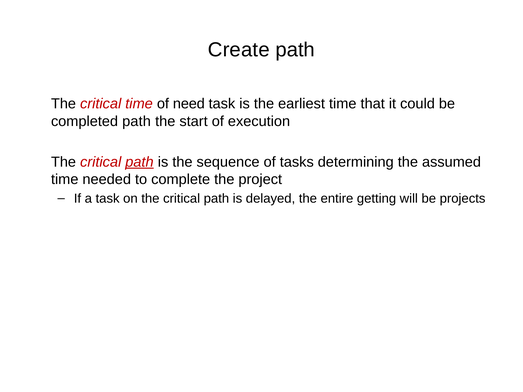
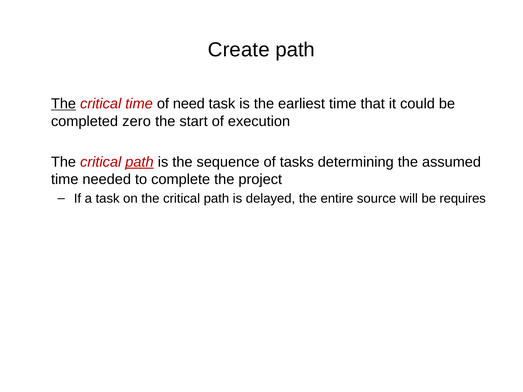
The at (63, 104) underline: none -> present
completed path: path -> zero
getting: getting -> source
projects: projects -> requires
